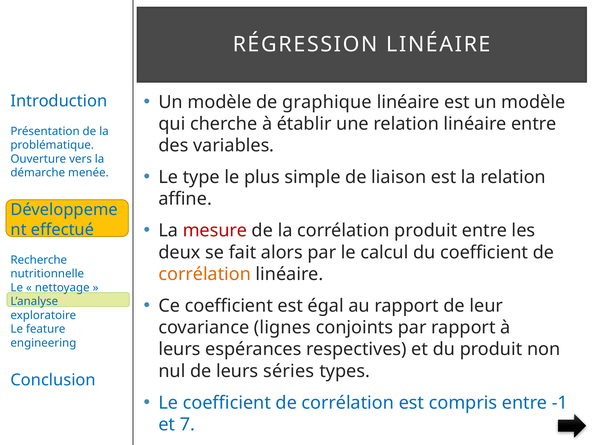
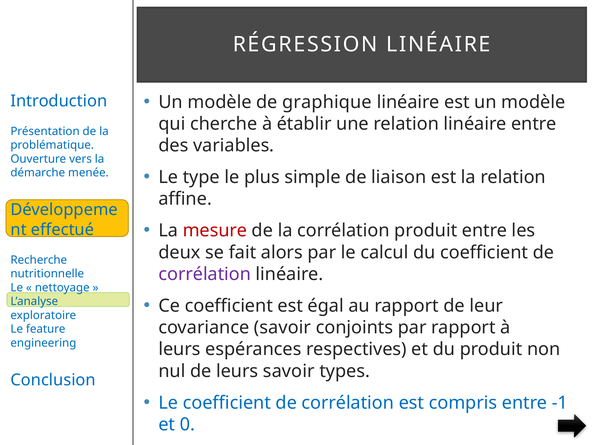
corrélation at (205, 274) colour: orange -> purple
covariance lignes: lignes -> savoir
leurs séries: séries -> savoir
7: 7 -> 0
